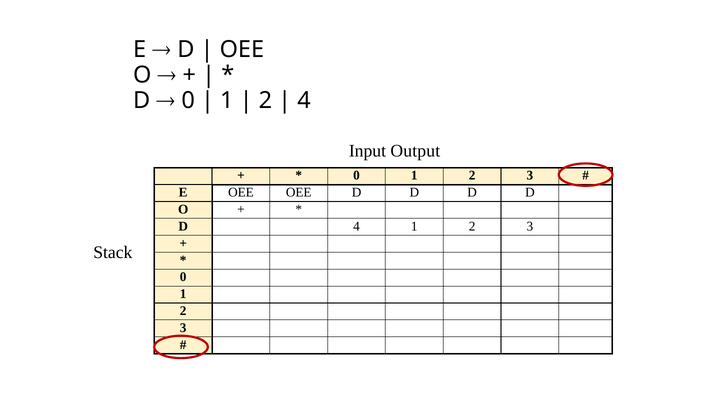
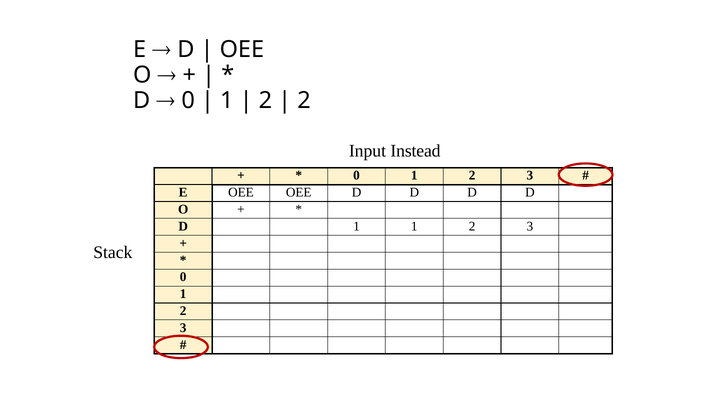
4 at (304, 100): 4 -> 2
Output: Output -> Instead
D 4: 4 -> 1
